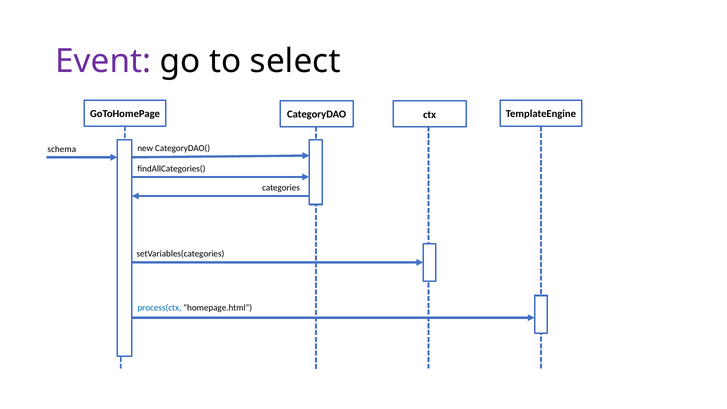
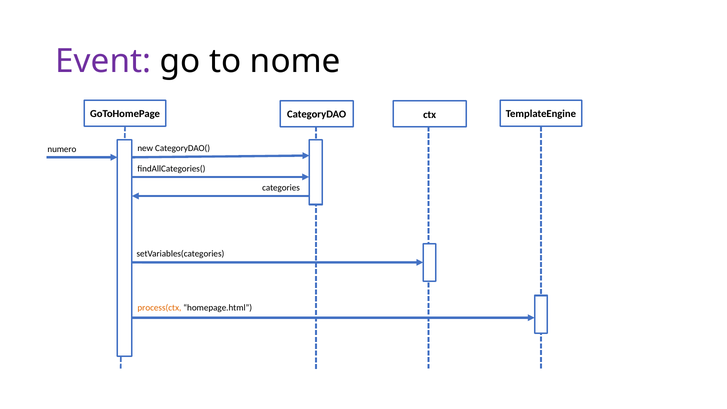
select: select -> nome
schema: schema -> numero
process(ctx colour: blue -> orange
